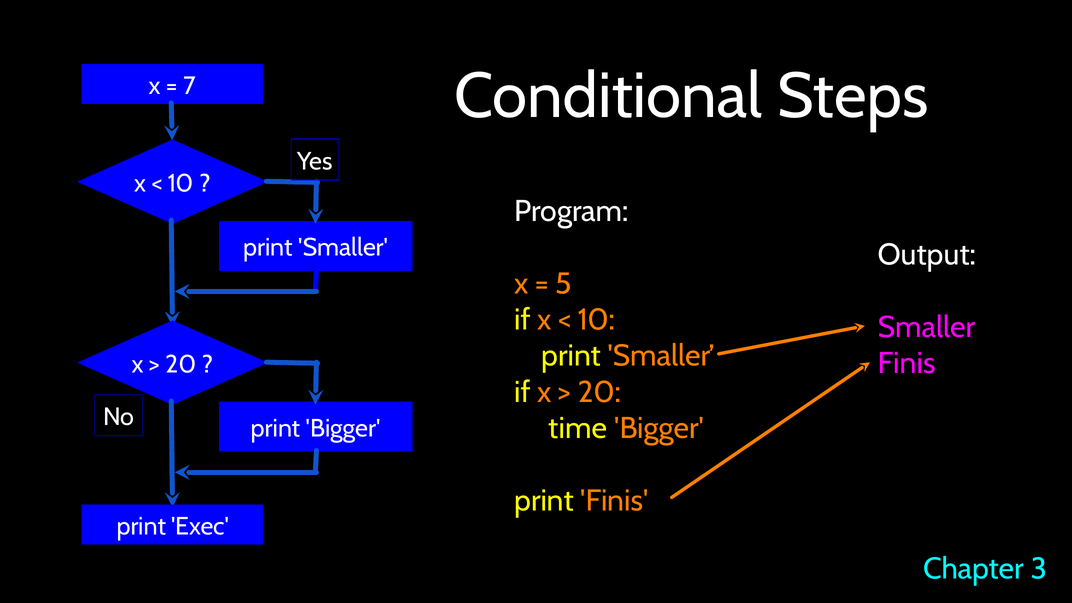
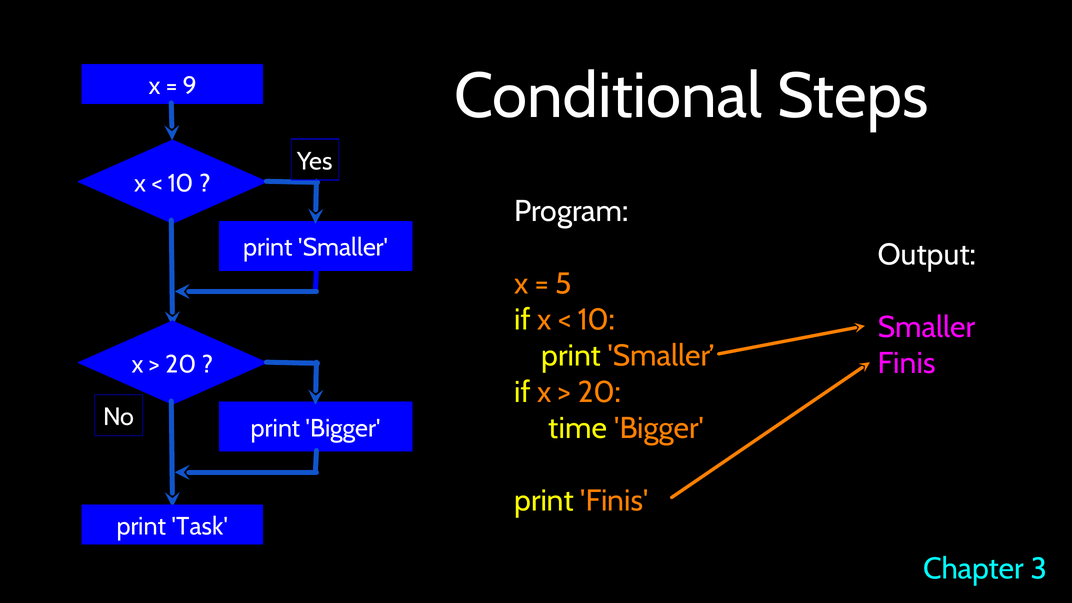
7: 7 -> 9
Exec: Exec -> Task
